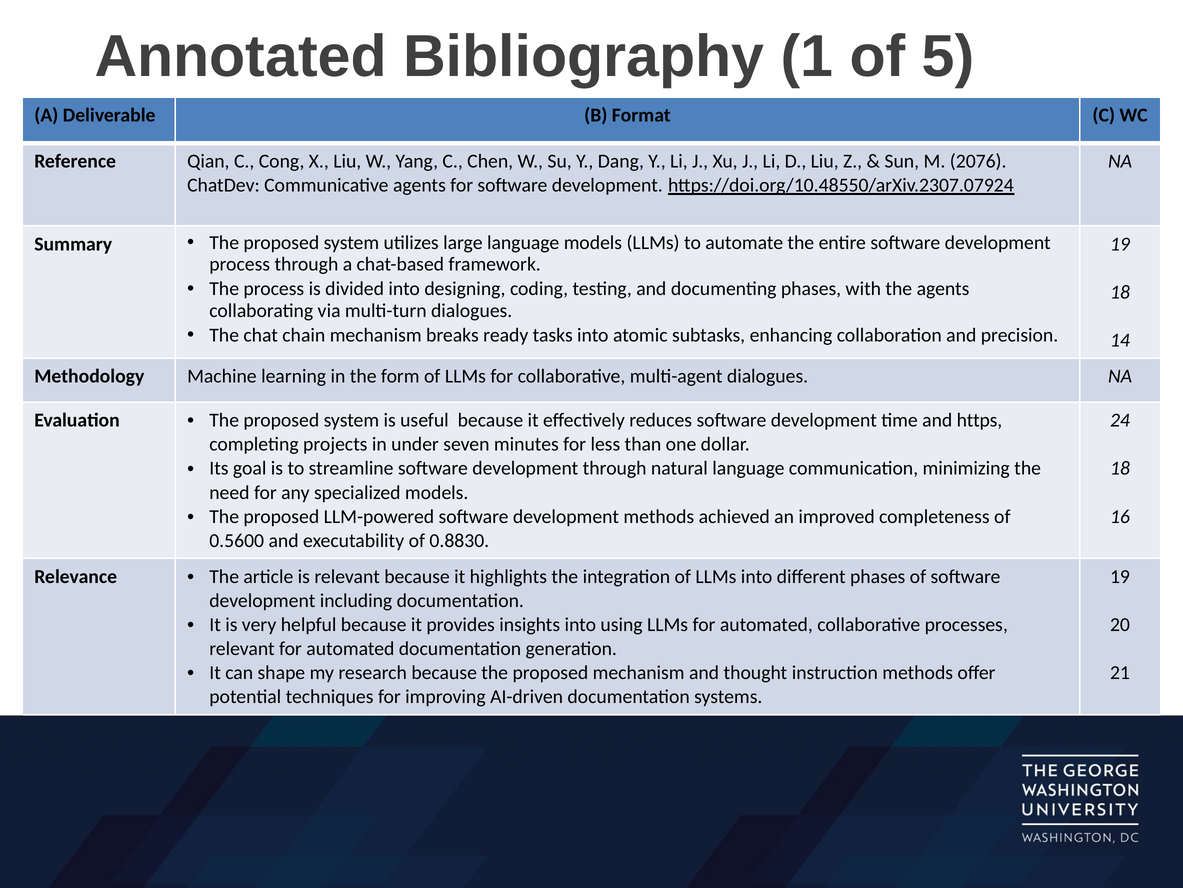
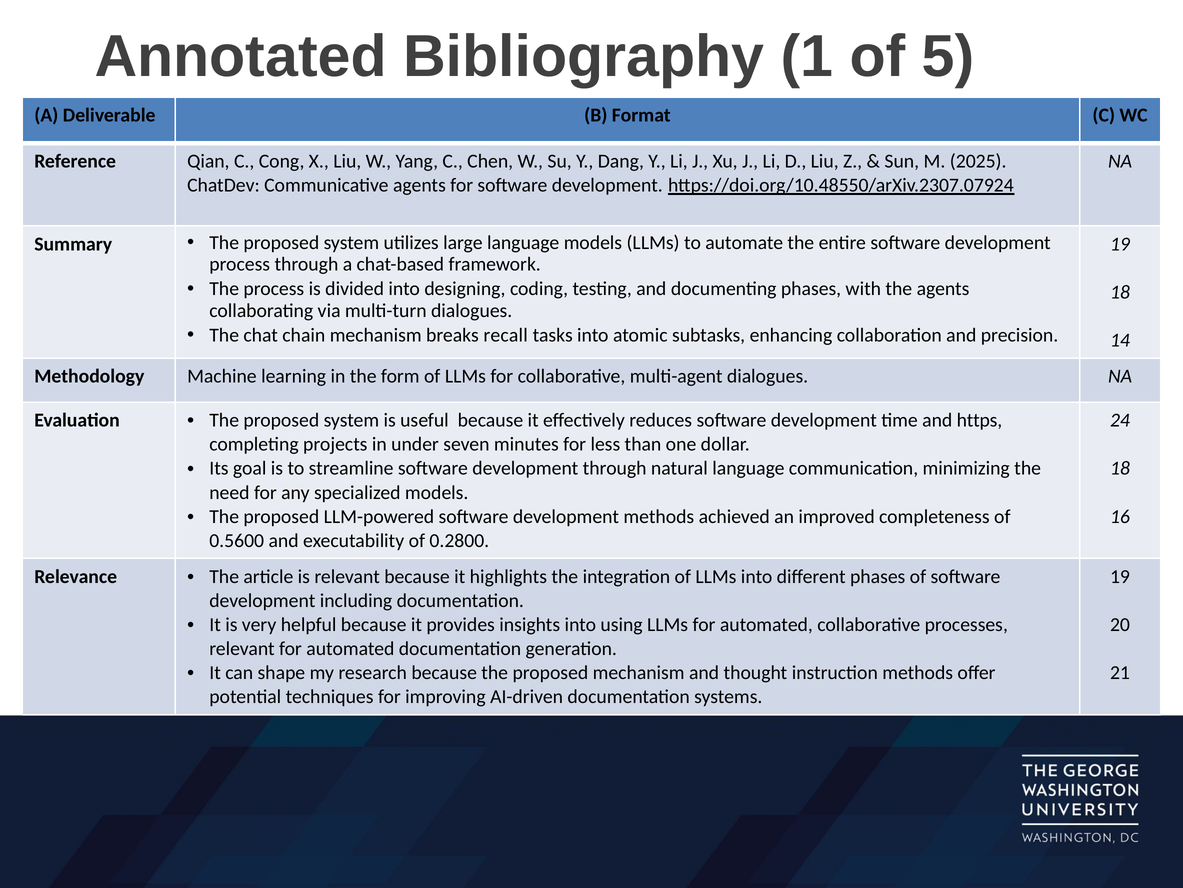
2076: 2076 -> 2025
ready: ready -> recall
0.8830: 0.8830 -> 0.2800
